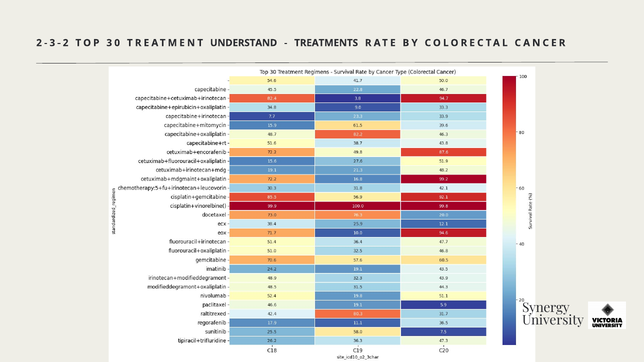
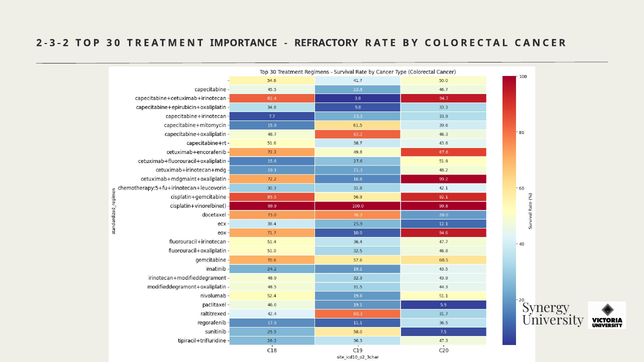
UNDERSTAND: UNDERSTAND -> IMPORTANCE
TREATMENTS: TREATMENTS -> REFRACTORY
